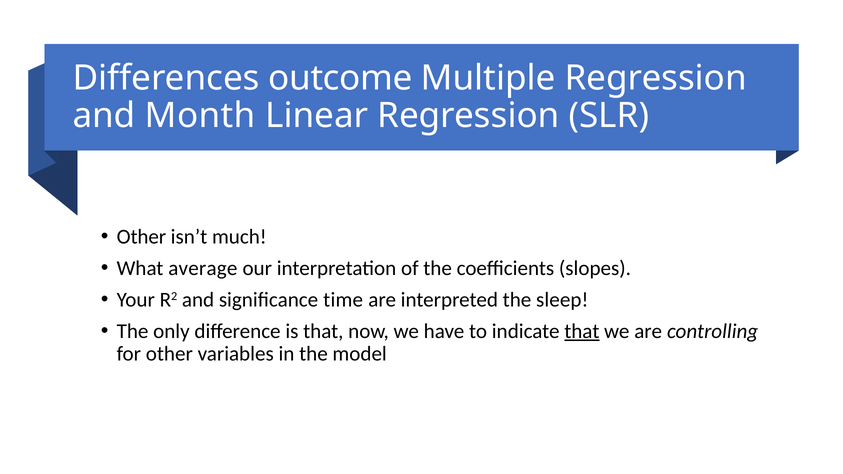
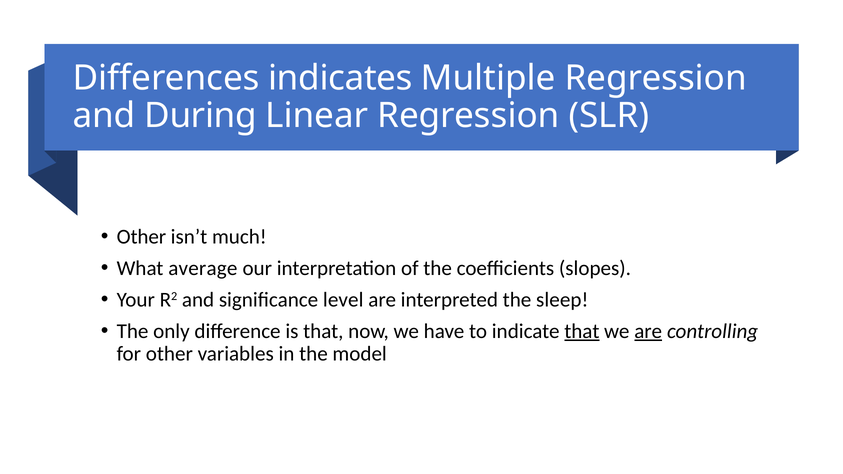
outcome: outcome -> indicates
Month: Month -> During
time: time -> level
are at (648, 331) underline: none -> present
